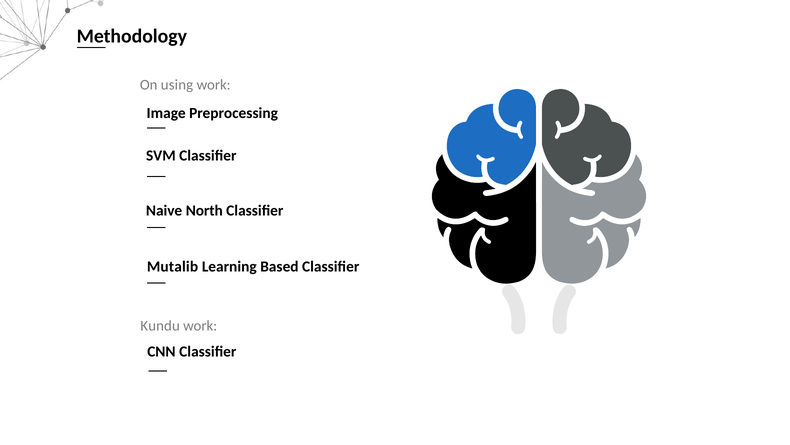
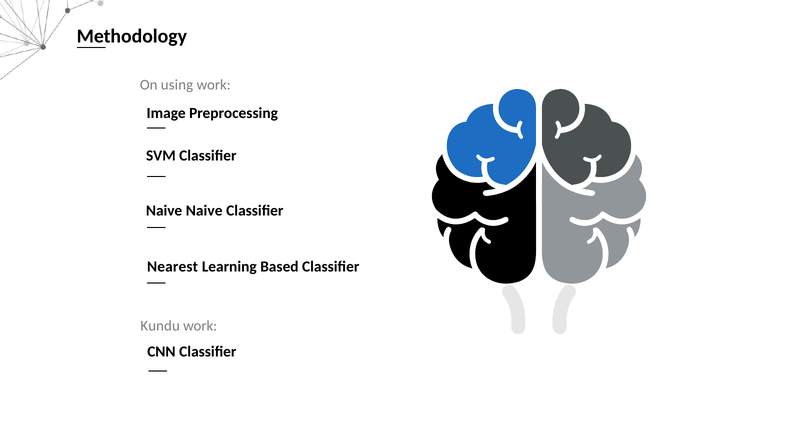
Naive North: North -> Naive
Mutalib: Mutalib -> Nearest
